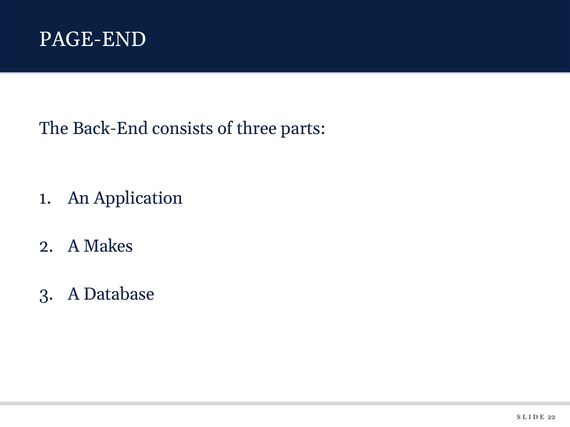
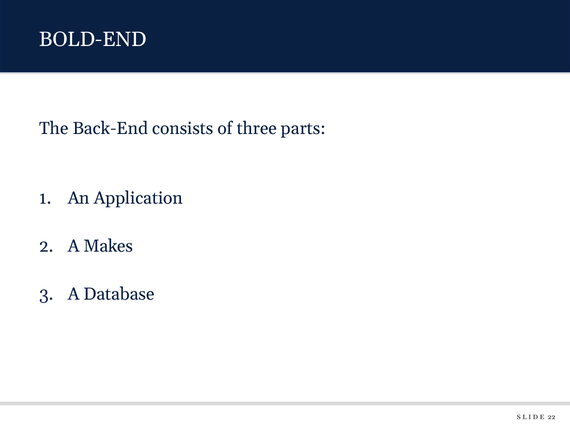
PAGE-END: PAGE-END -> BOLD-END
